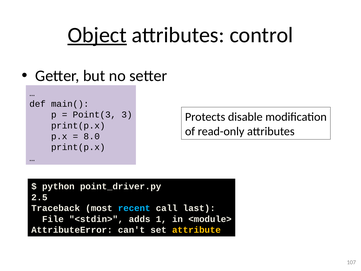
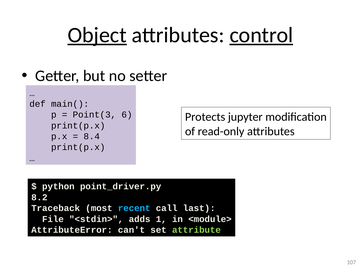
control underline: none -> present
3: 3 -> 6
disable: disable -> jupyter
8.0: 8.0 -> 8.4
2.5: 2.5 -> 8.2
attribute colour: yellow -> light green
